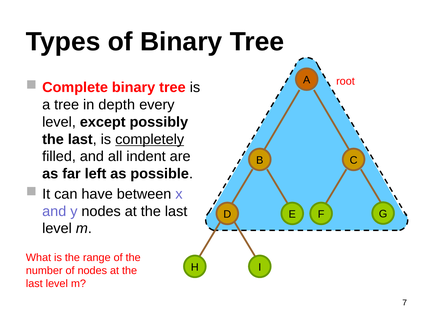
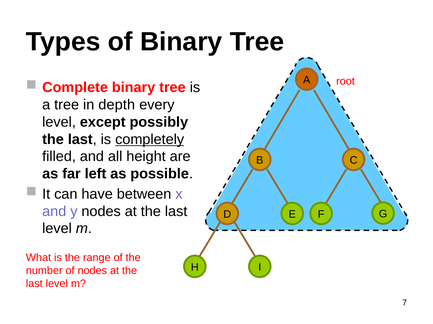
indent: indent -> height
